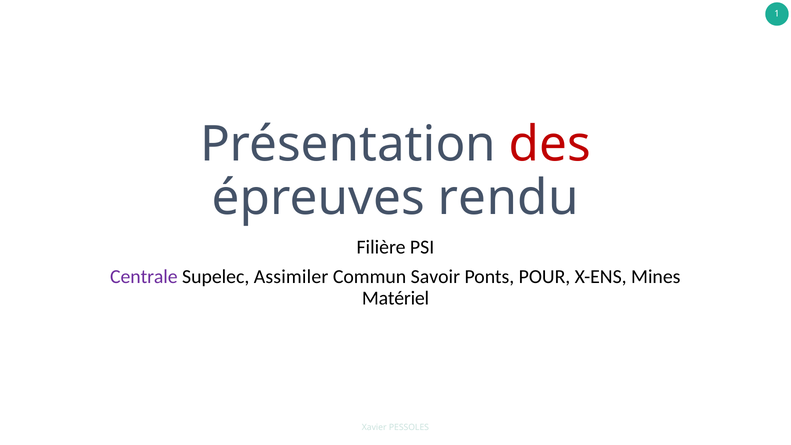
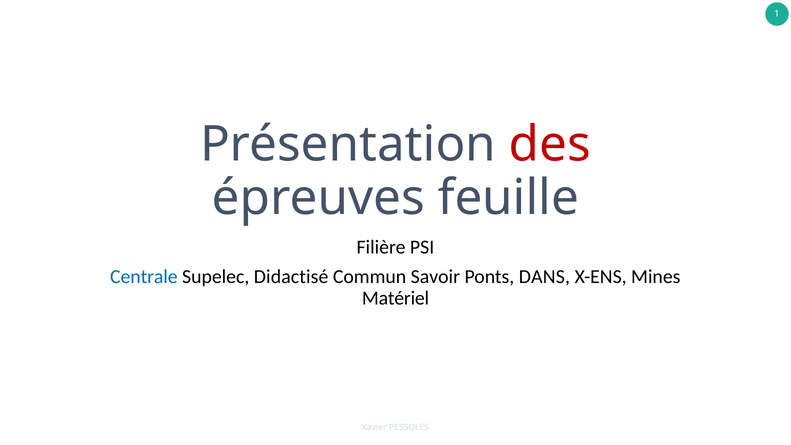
rendu: rendu -> feuille
Centrale colour: purple -> blue
Assimiler: Assimiler -> Didactisé
POUR: POUR -> DANS
